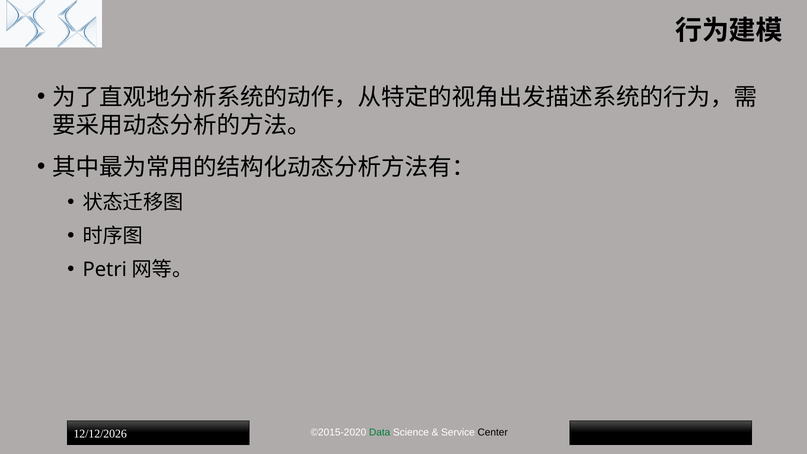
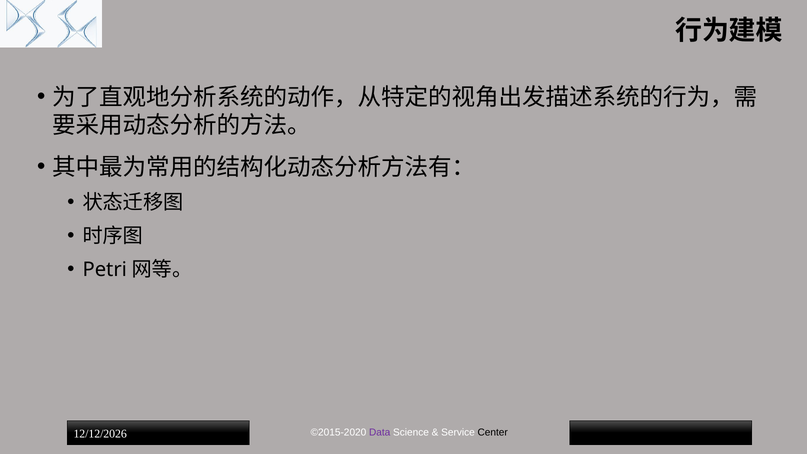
Data colour: green -> purple
